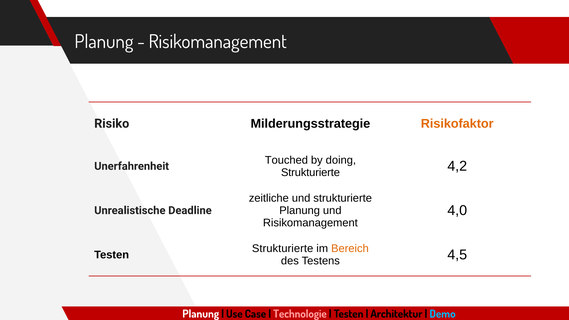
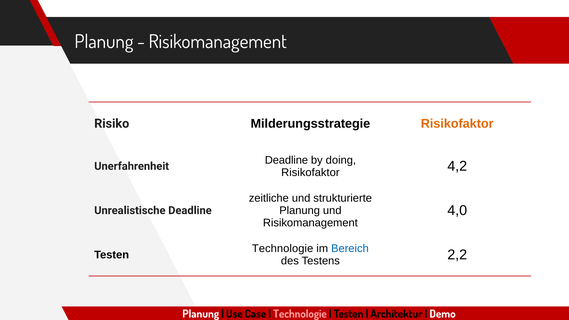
Touched at (286, 160): Touched -> Deadline
Strukturierte at (310, 172): Strukturierte -> Risikofaktor
Strukturierte at (283, 249): Strukturierte -> Technologie
Bereich colour: orange -> blue
4,5: 4,5 -> 2,2
Demo colour: light blue -> white
